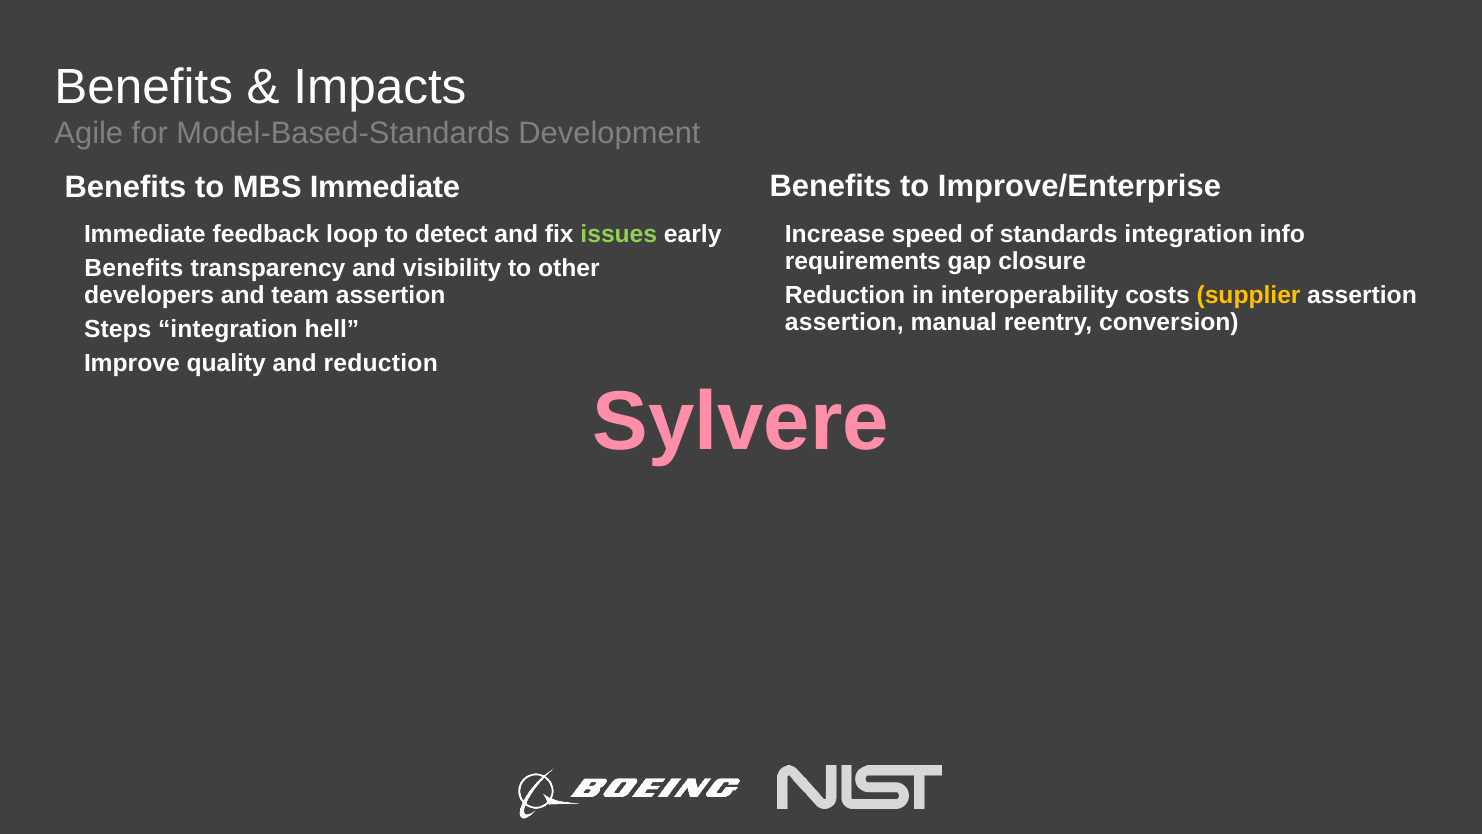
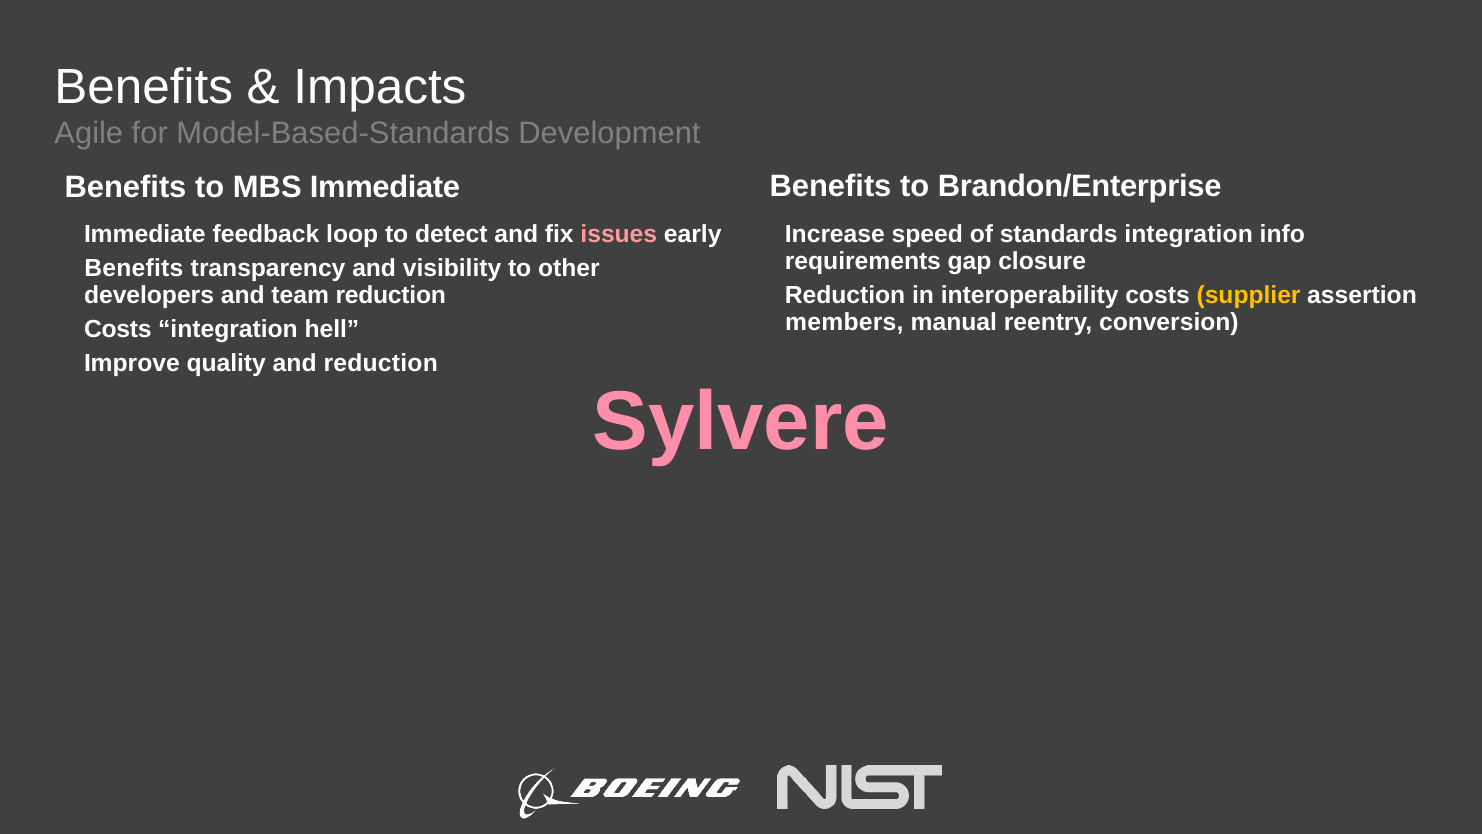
Improve/Enterprise: Improve/Enterprise -> Brandon/Enterprise
issues colour: light green -> pink
team assertion: assertion -> reduction
assertion at (844, 322): assertion -> members
Steps at (118, 329): Steps -> Costs
